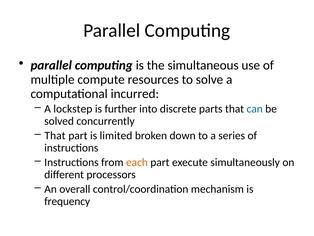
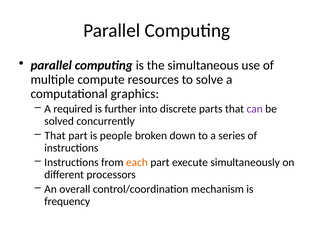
incurred: incurred -> graphics
lockstep: lockstep -> required
can colour: blue -> purple
limited: limited -> people
